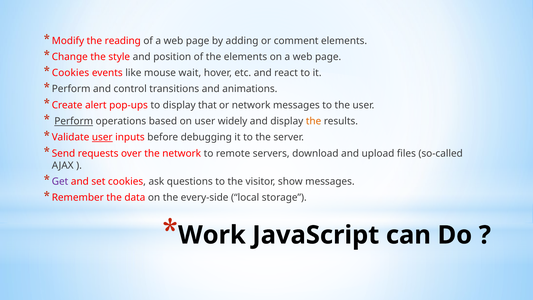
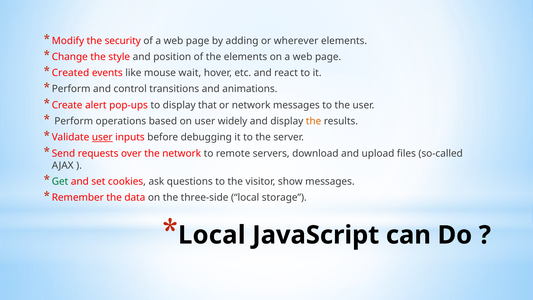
reading: reading -> security
comment: comment -> wherever
Cookies at (71, 73): Cookies -> Created
Perform at (74, 121) underline: present -> none
Get colour: purple -> green
every-side: every-side -> three-side
Work at (212, 235): Work -> Local
